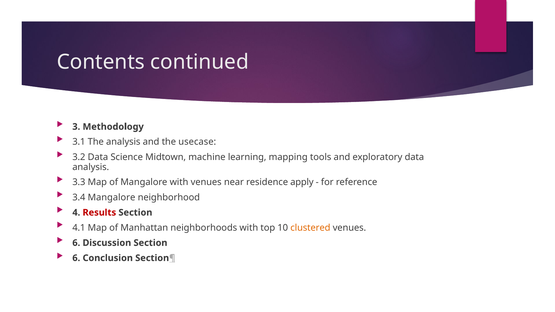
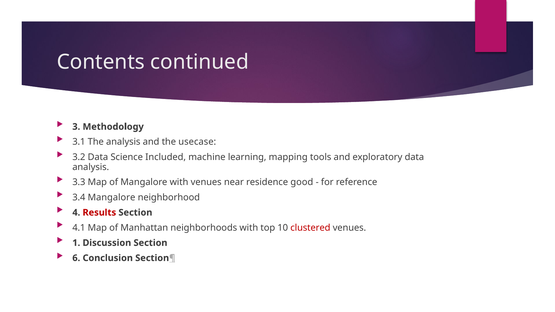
Midtown: Midtown -> Included
apply: apply -> good
clustered colour: orange -> red
6 at (76, 243): 6 -> 1
